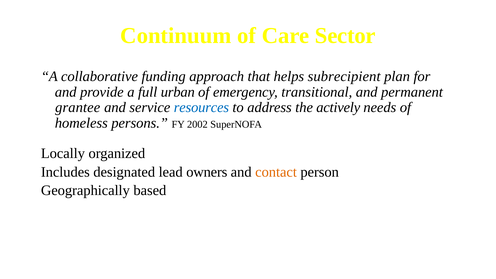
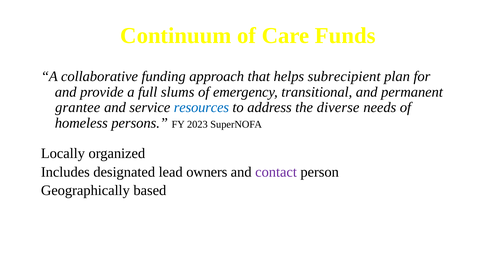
Sector: Sector -> Funds
urban: urban -> slums
actively: actively -> diverse
2002: 2002 -> 2023
contact colour: orange -> purple
